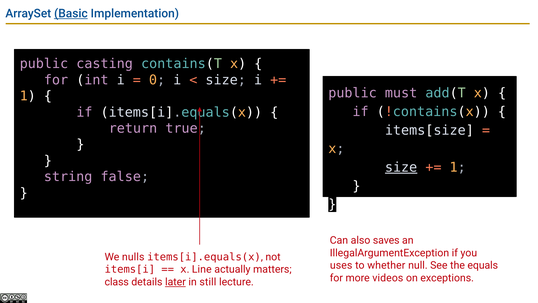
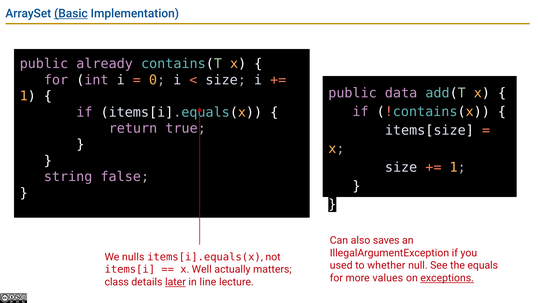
casting: casting -> already
must: must -> data
size at (401, 167) underline: present -> none
uses: uses -> used
Line: Line -> Well
videos: videos -> values
exceptions underline: none -> present
still: still -> line
